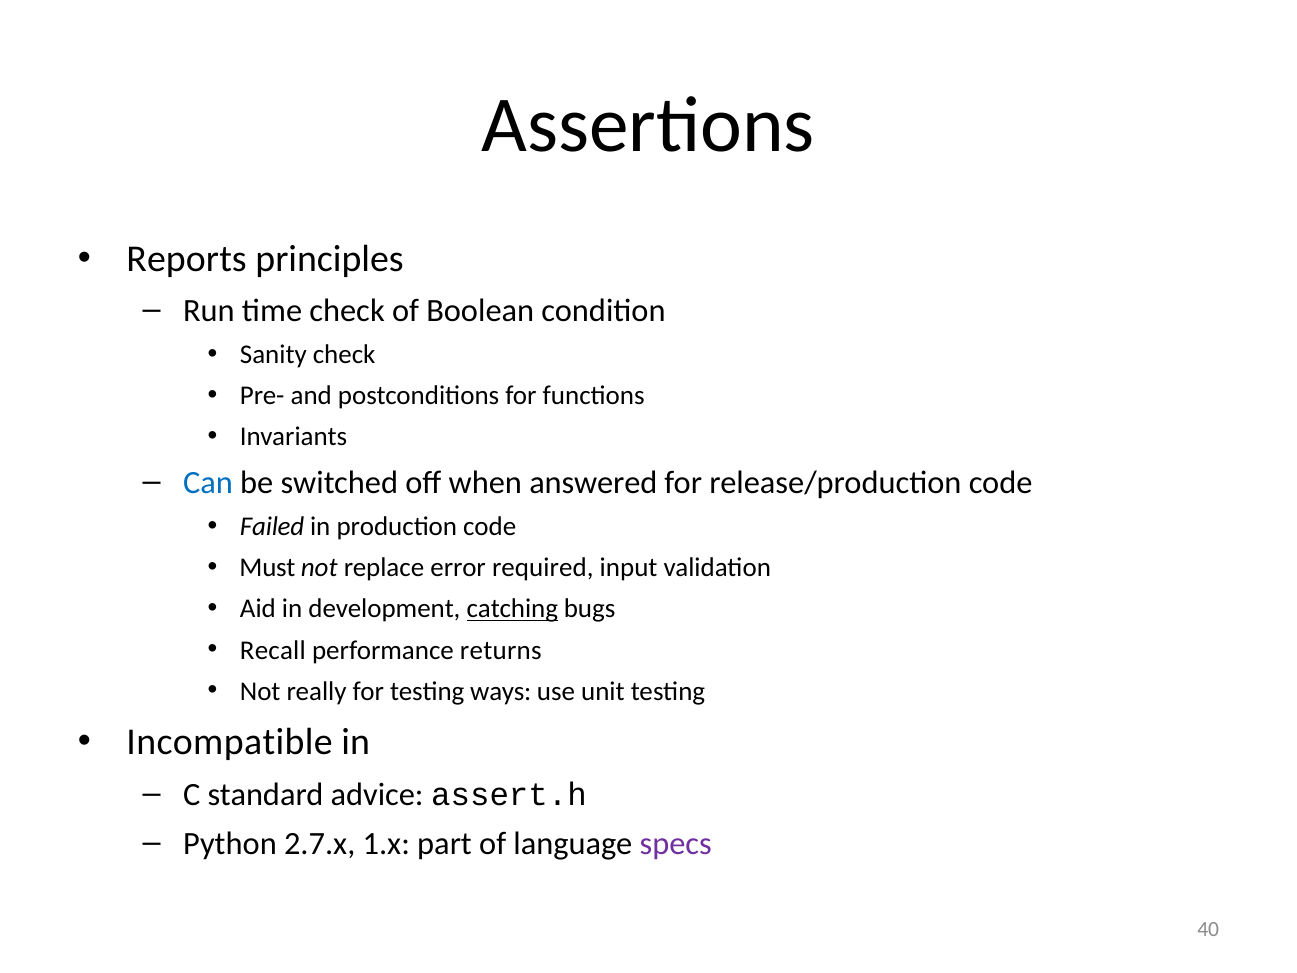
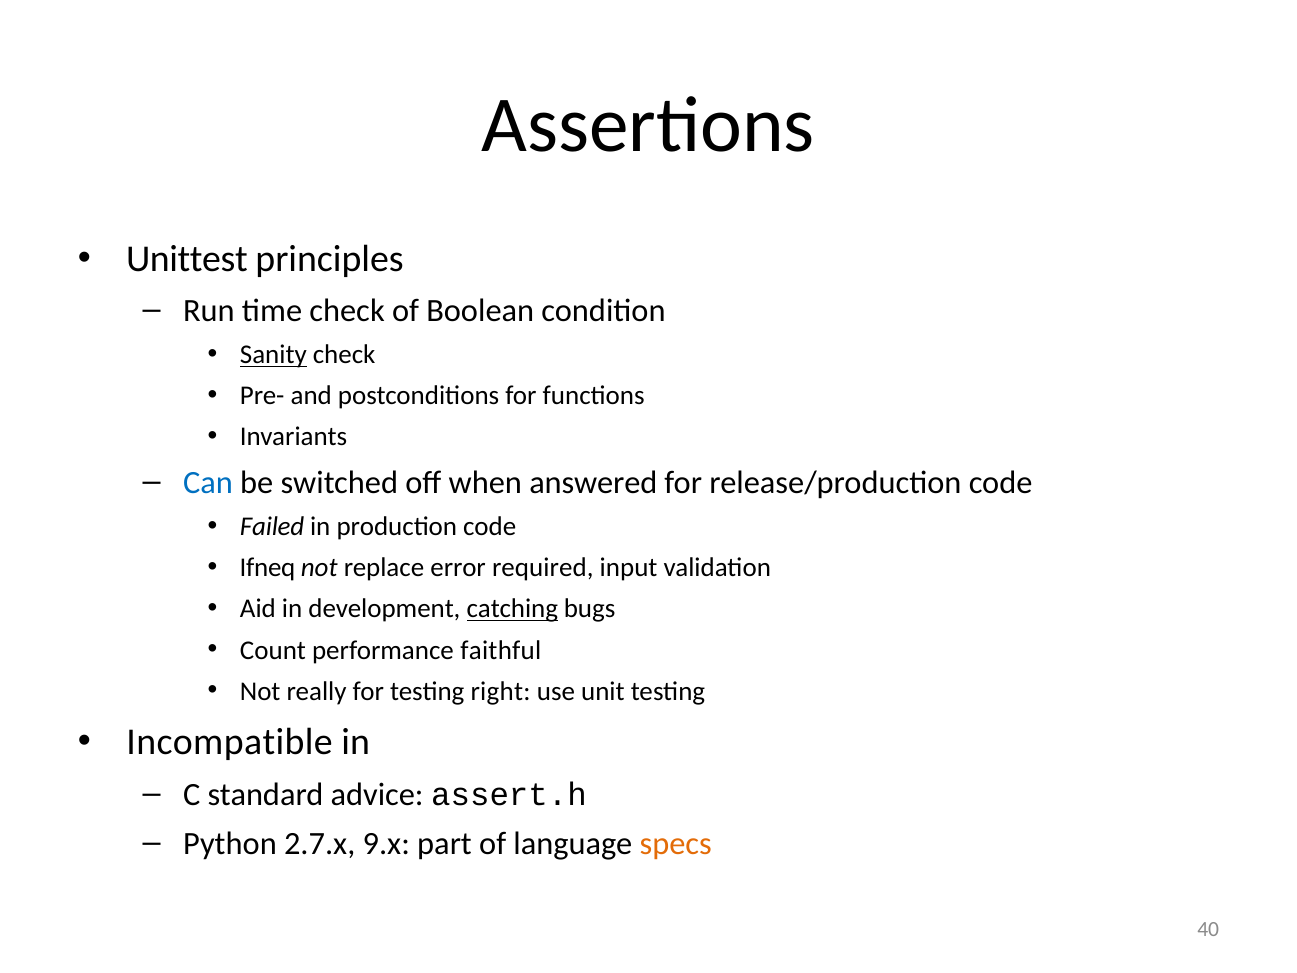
Reports: Reports -> Unittest
Sanity underline: none -> present
Must: Must -> Ifneq
Recall: Recall -> Count
returns: returns -> faithful
ways: ways -> right
1.x: 1.x -> 9.x
specs colour: purple -> orange
